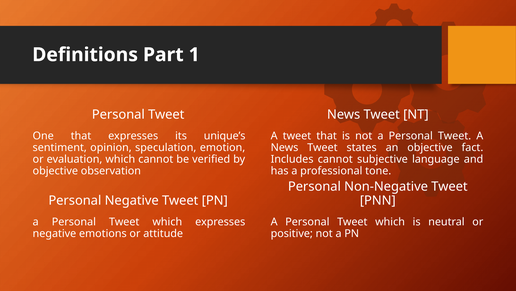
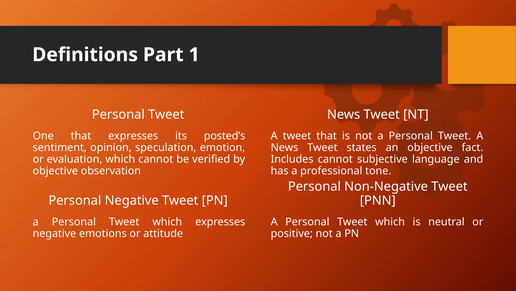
unique’s: unique’s -> posted’s
